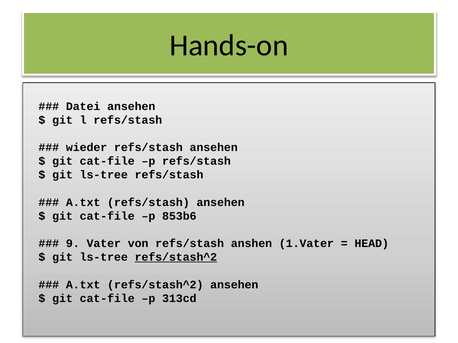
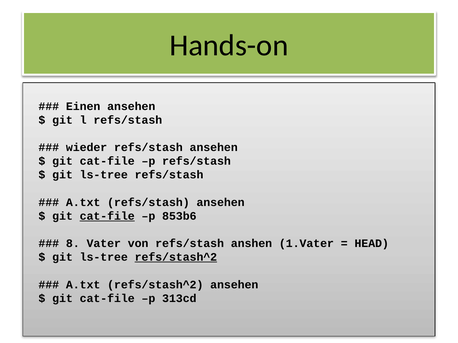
Datei: Datei -> Einen
cat-file at (107, 216) underline: none -> present
9: 9 -> 8
